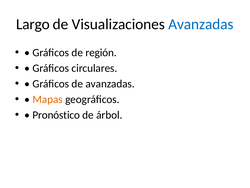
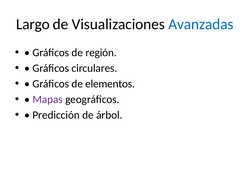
de avanzadas: avanzadas -> elementos
Mapas colour: orange -> purple
Pronóstico: Pronóstico -> Predicción
